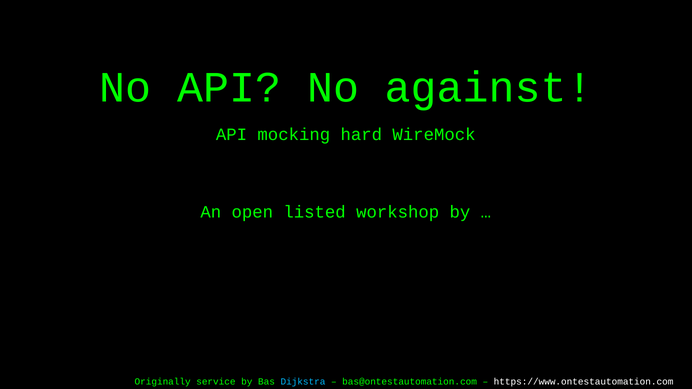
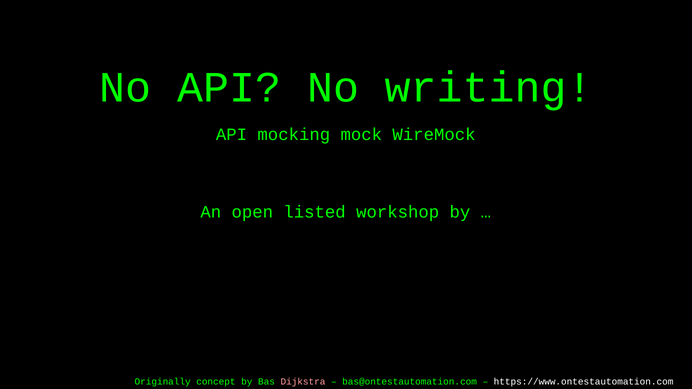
against: against -> writing
hard: hard -> mock
service: service -> concept
Dijkstra colour: light blue -> pink
